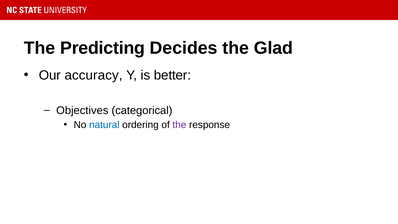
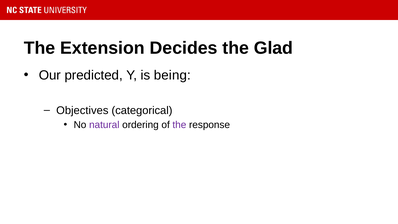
Predicting: Predicting -> Extension
accuracy: accuracy -> predicted
better: better -> being
natural colour: blue -> purple
